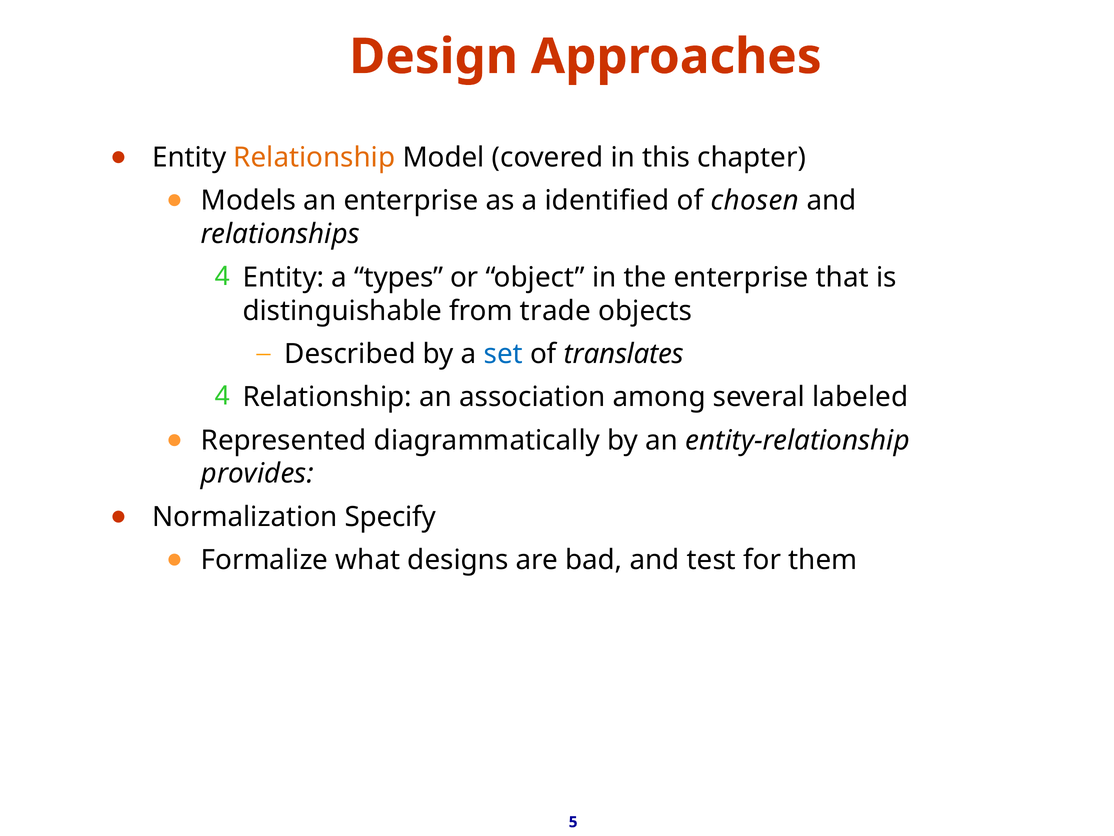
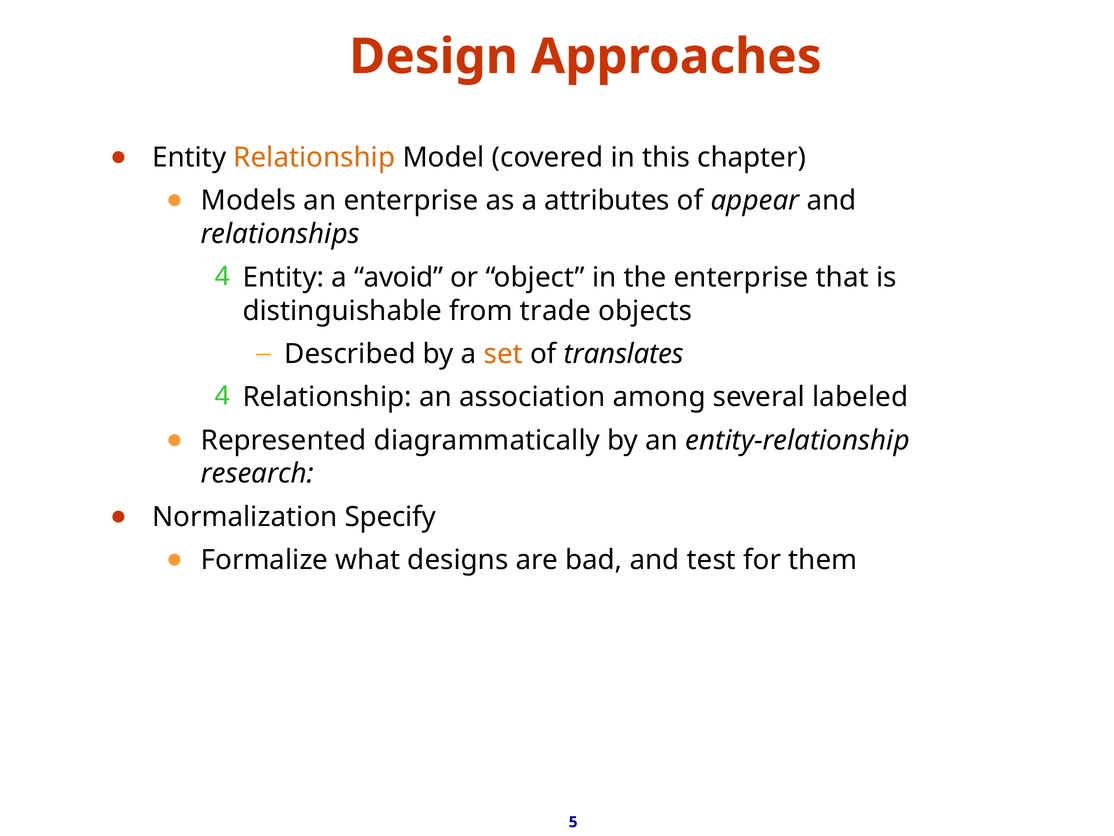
identified: identified -> attributes
chosen: chosen -> appear
types: types -> avoid
set colour: blue -> orange
provides: provides -> research
